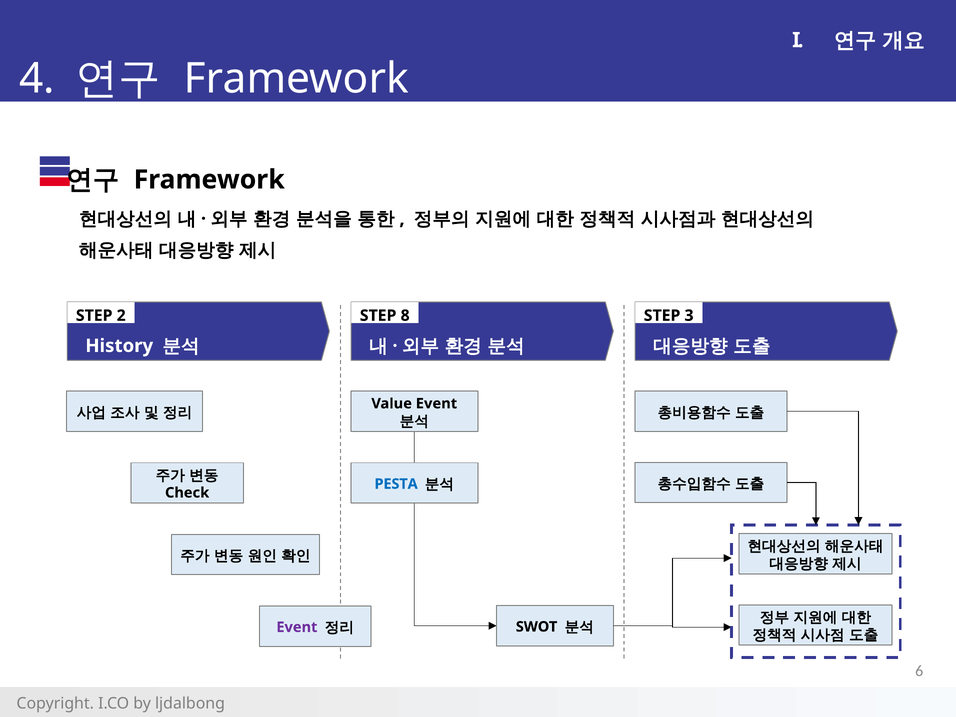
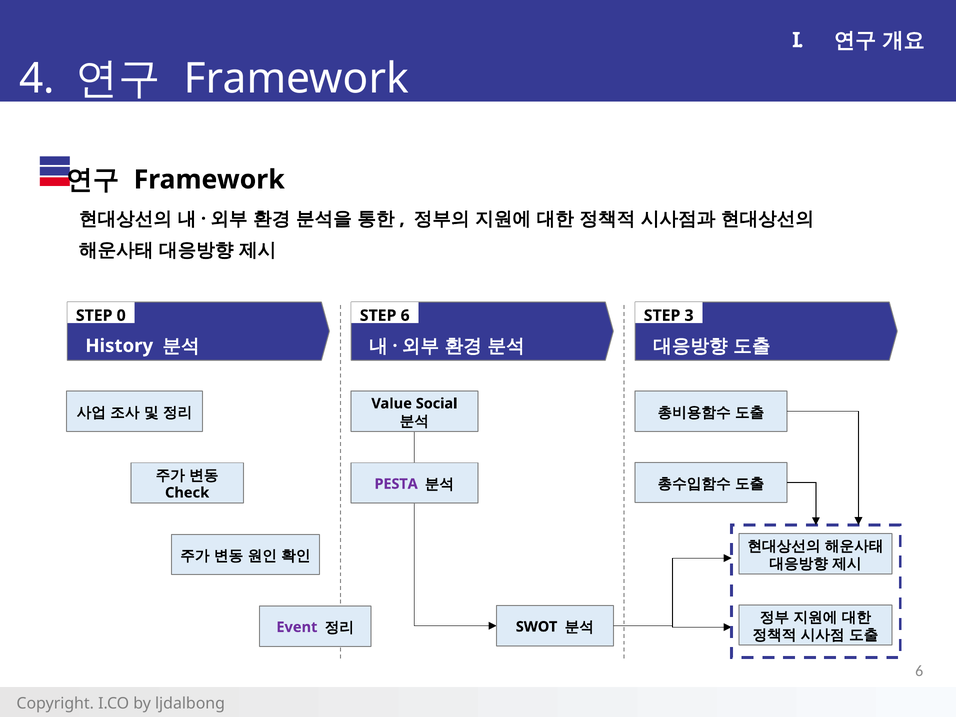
2: 2 -> 0
STEP 8: 8 -> 6
Value Event: Event -> Social
PESTA colour: blue -> purple
